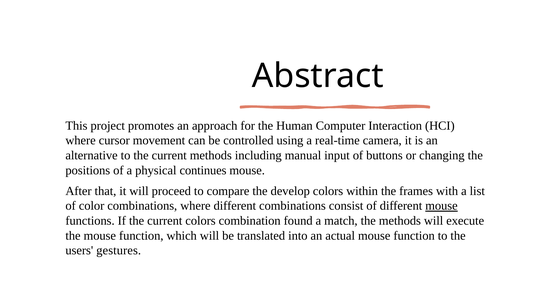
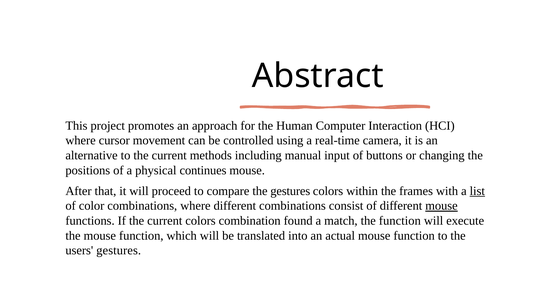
the develop: develop -> gestures
list underline: none -> present
the methods: methods -> function
